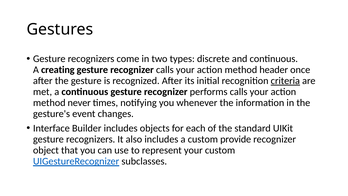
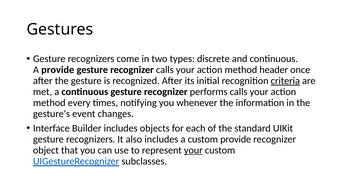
A creating: creating -> provide
never: never -> every
your at (193, 150) underline: none -> present
